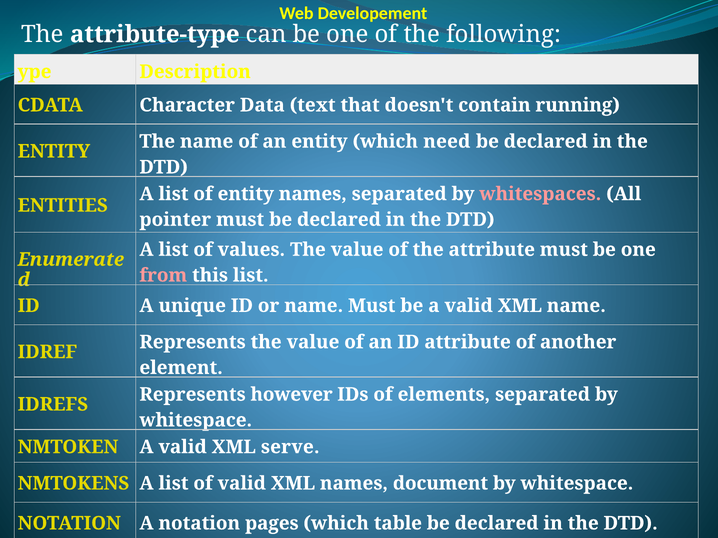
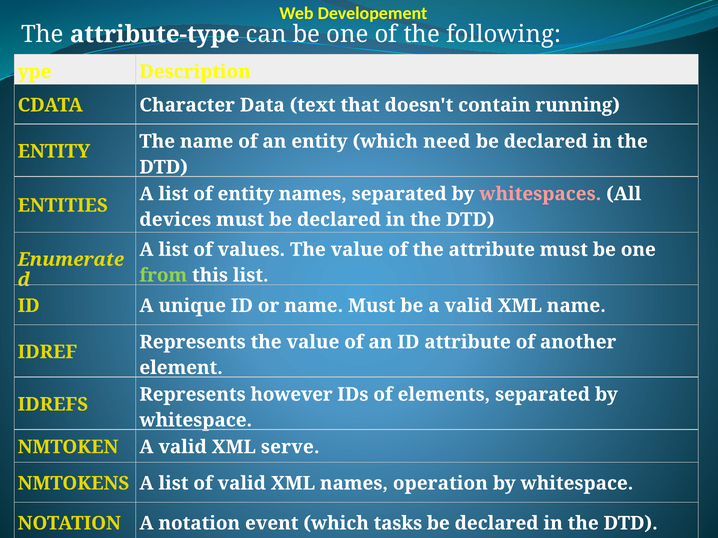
pointer: pointer -> devices
from colour: pink -> light green
document: document -> operation
pages: pages -> event
table: table -> tasks
